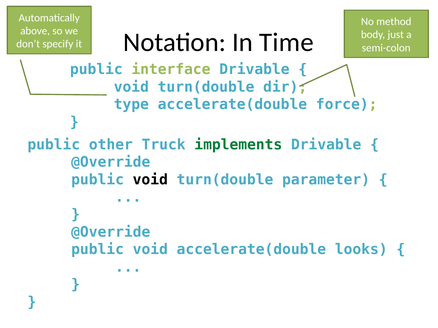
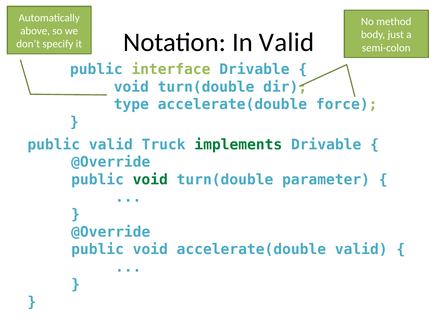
In Time: Time -> Valid
public other: other -> valid
void at (150, 180) colour: black -> green
accelerate(double looks: looks -> valid
